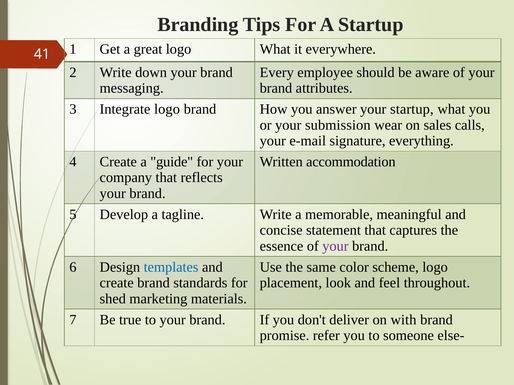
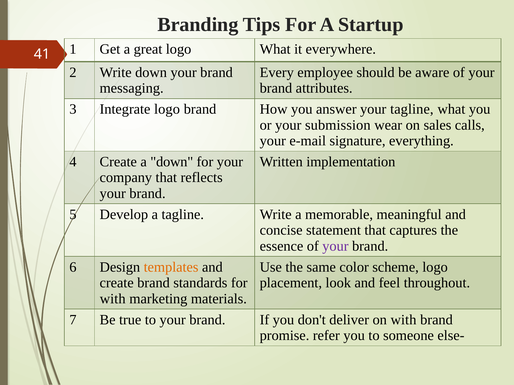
your startup: startup -> tagline
a guide: guide -> down
accommodation: accommodation -> implementation
templates colour: blue -> orange
shed at (113, 299): shed -> with
